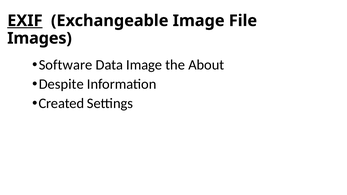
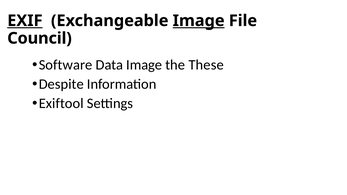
Image at (199, 21) underline: none -> present
Images: Images -> Council
About: About -> These
Created: Created -> Exiftool
